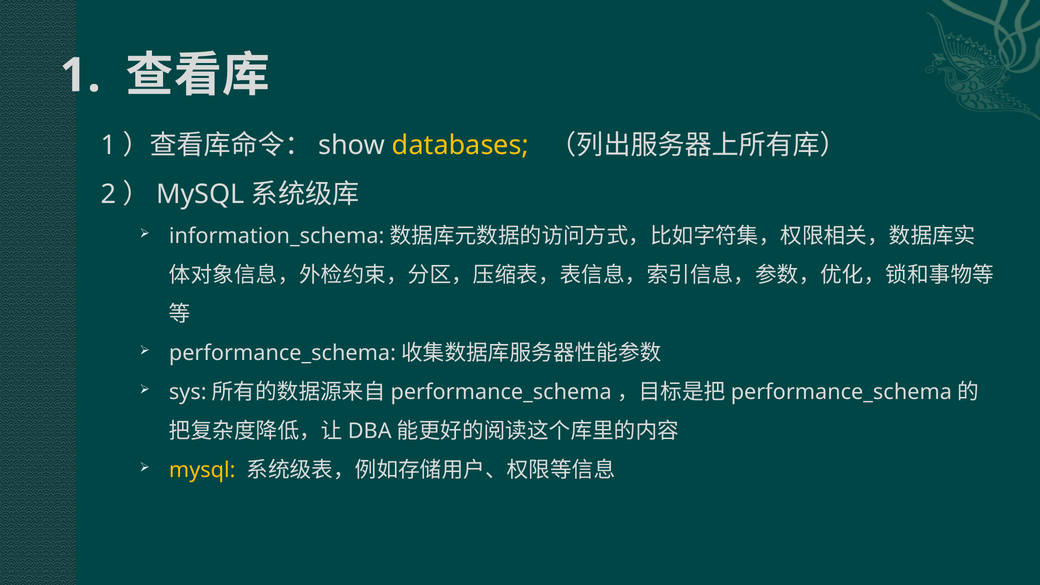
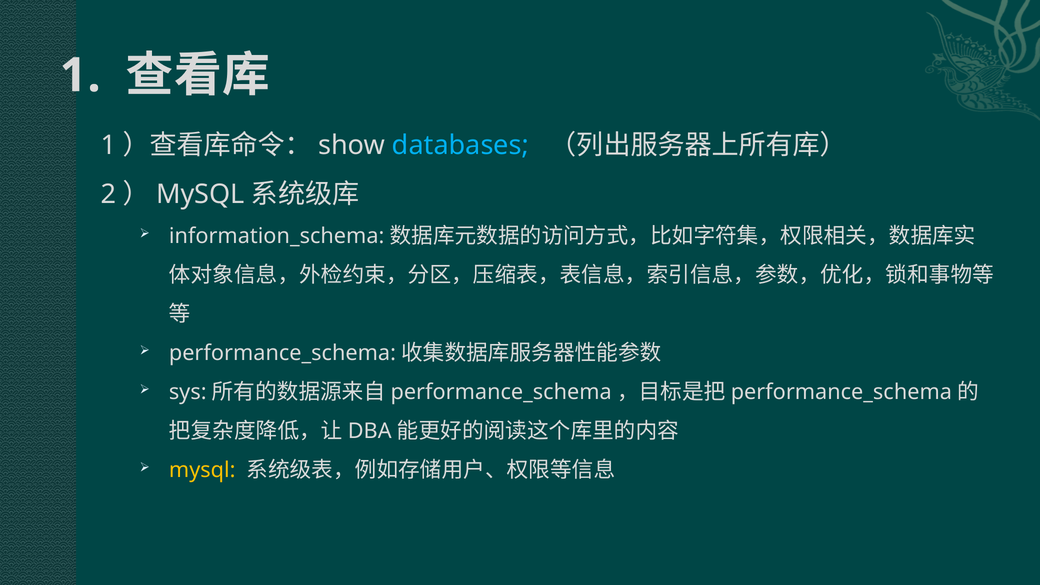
databases colour: yellow -> light blue
